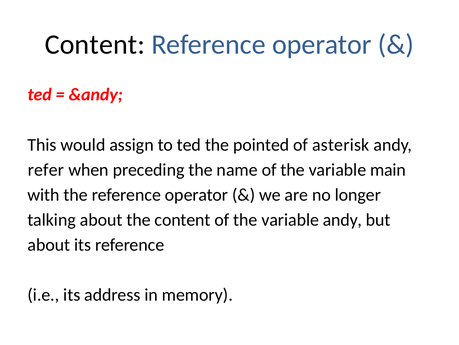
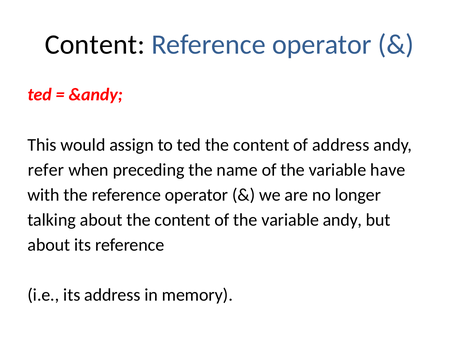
ted the pointed: pointed -> content
of asterisk: asterisk -> address
main: main -> have
